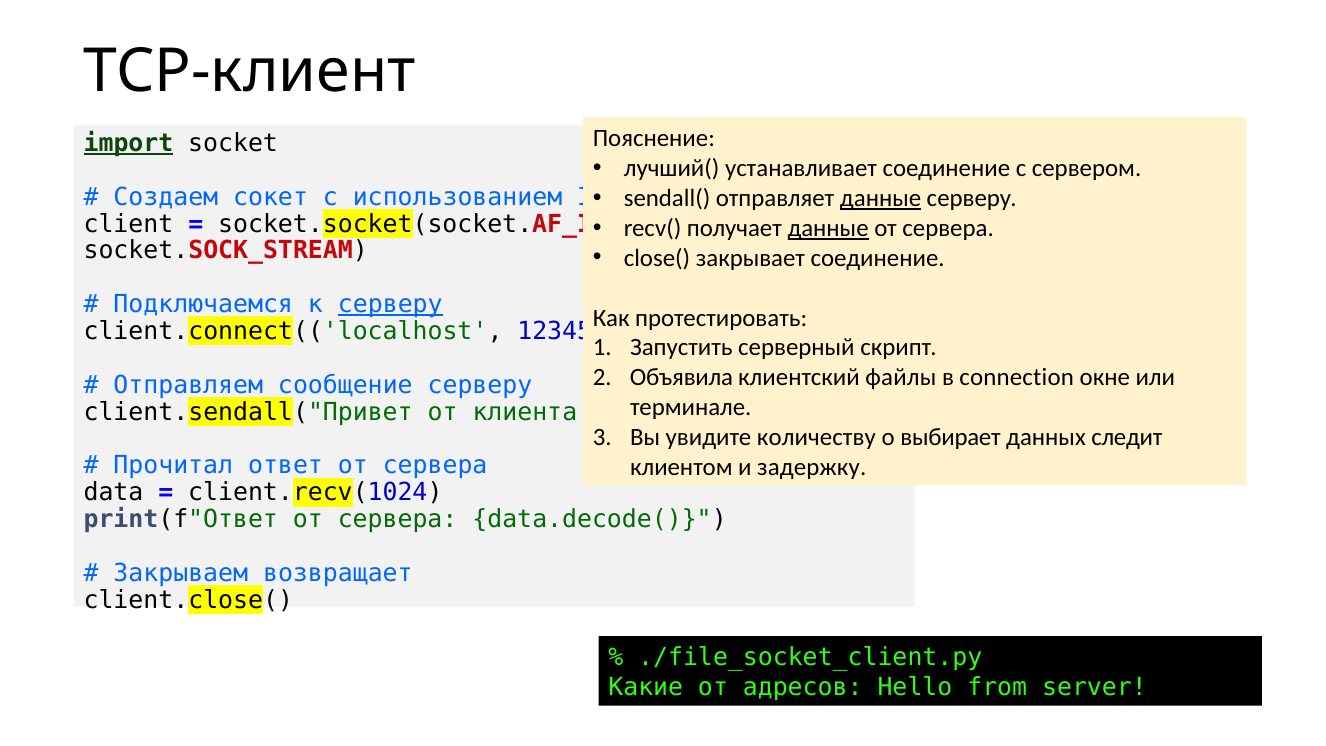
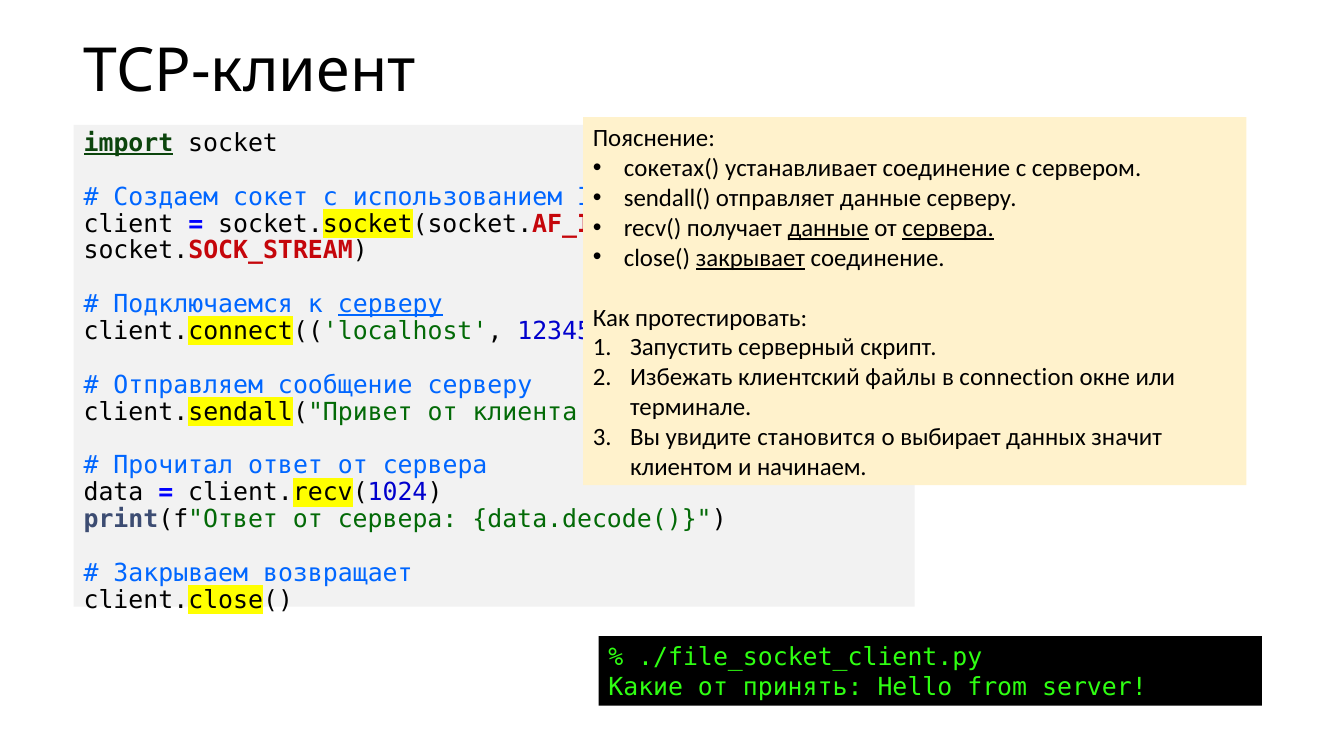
лучший(: лучший( -> сокетах(
данные at (881, 198) underline: present -> none
сервера at (948, 228) underline: none -> present
закрывает underline: none -> present
Объявила: Объявила -> Избежать
количеству: количеству -> становится
следит: следит -> значит
задержку: задержку -> начинаем
адресов: адресов -> принять
